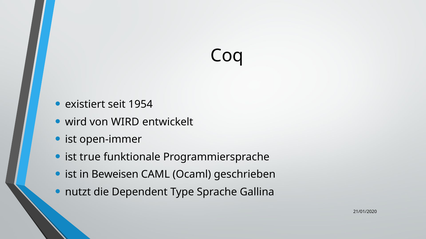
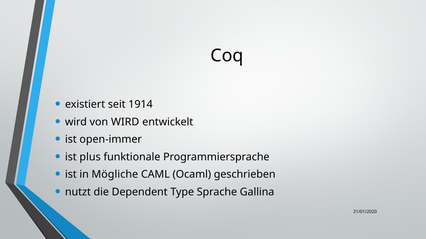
1954: 1954 -> 1914
true: true -> plus
Beweisen: Beweisen -> Mögliche
